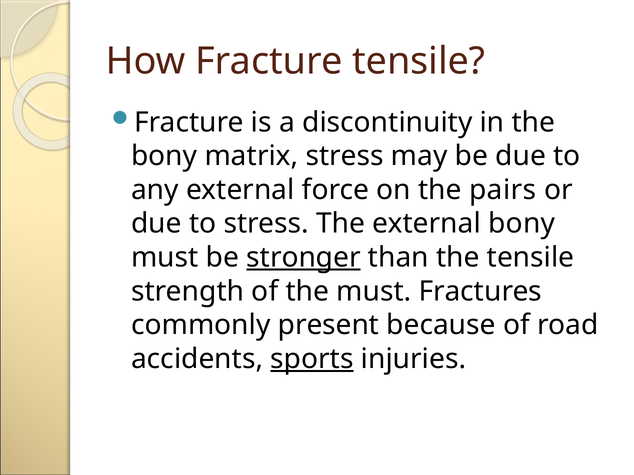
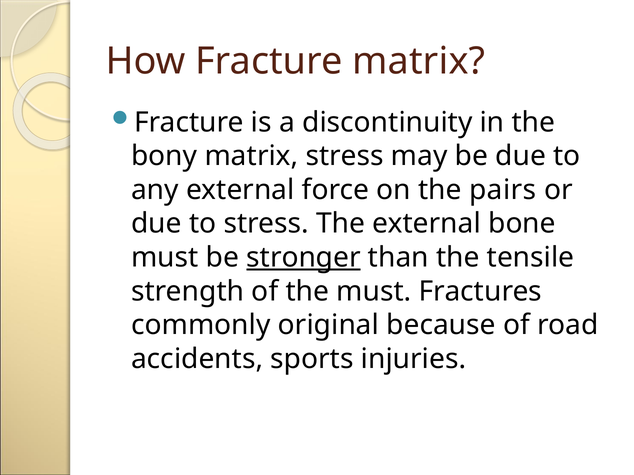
Fracture tensile: tensile -> matrix
external bony: bony -> bone
present: present -> original
sports underline: present -> none
